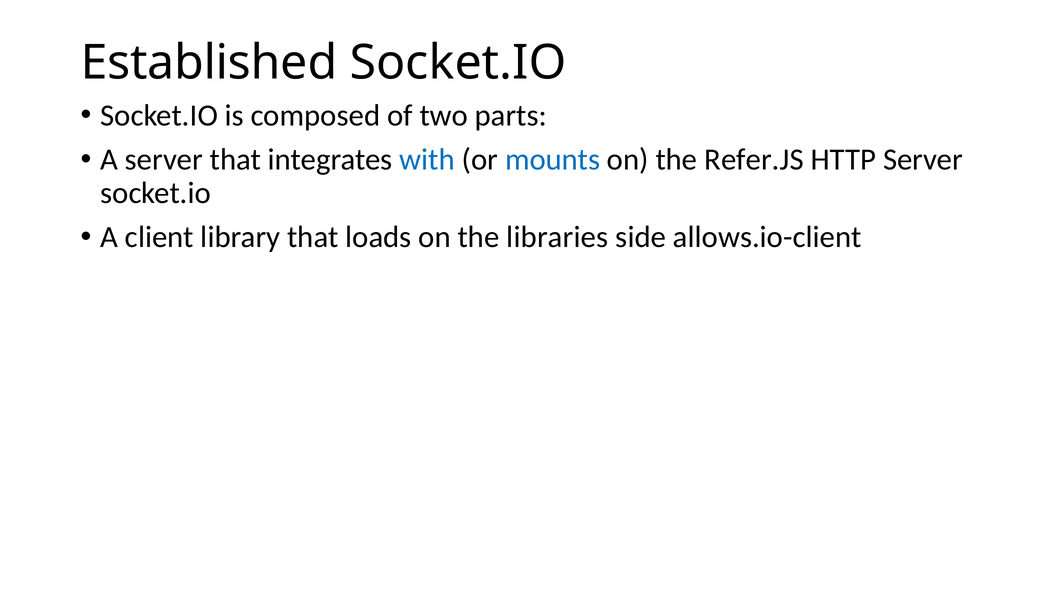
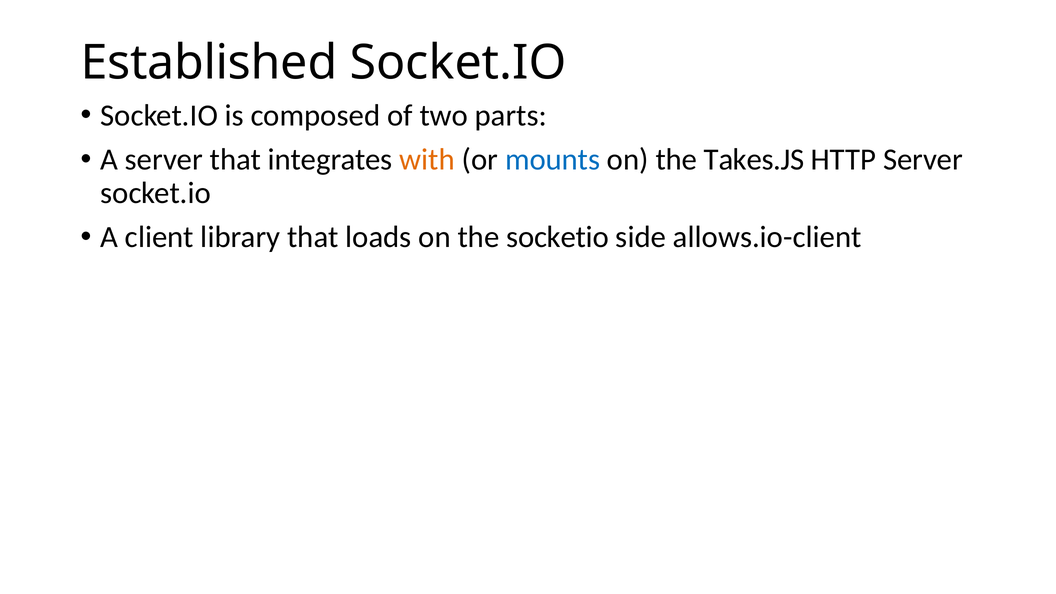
with colour: blue -> orange
Refer.JS: Refer.JS -> Takes.JS
libraries: libraries -> socketio
